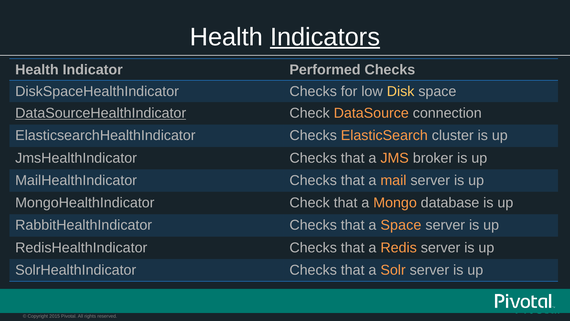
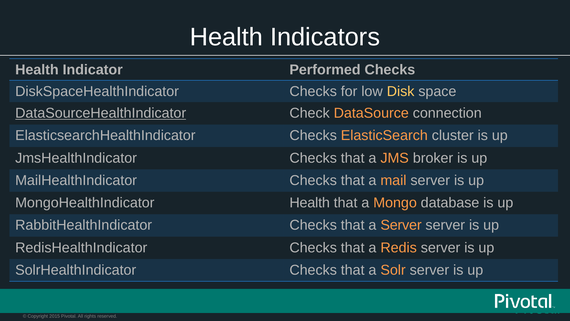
Indicators underline: present -> none
MongoHealthIndicator Check: Check -> Health
a Space: Space -> Server
